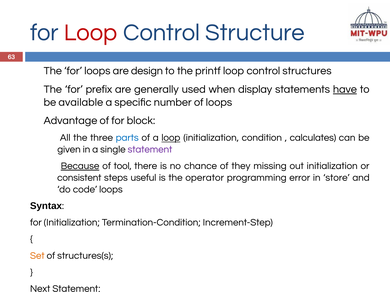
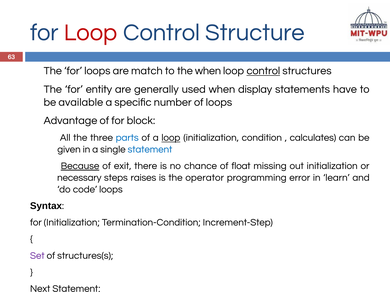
design: design -> match
the printf: printf -> when
control at (263, 71) underline: none -> present
prefix: prefix -> entity
have underline: present -> none
statement at (150, 150) colour: purple -> blue
tool: tool -> exit
they: they -> float
consistent: consistent -> necessary
useful: useful -> raises
store: store -> learn
Set colour: orange -> purple
